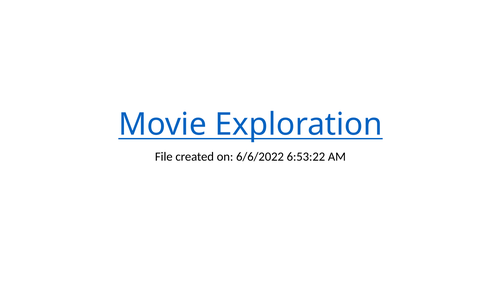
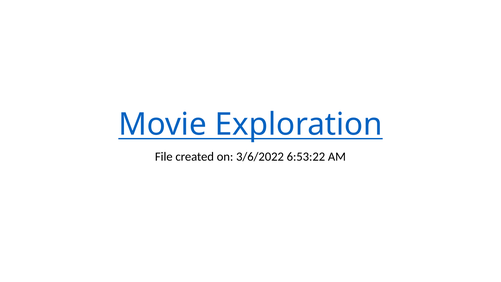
6/6/2022: 6/6/2022 -> 3/6/2022
